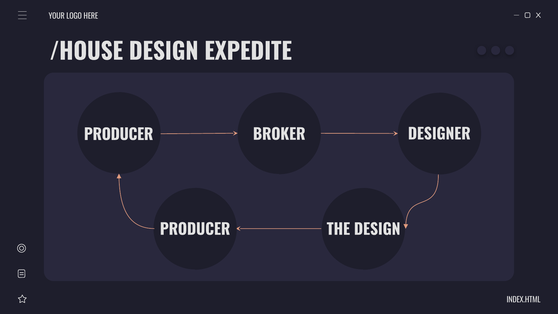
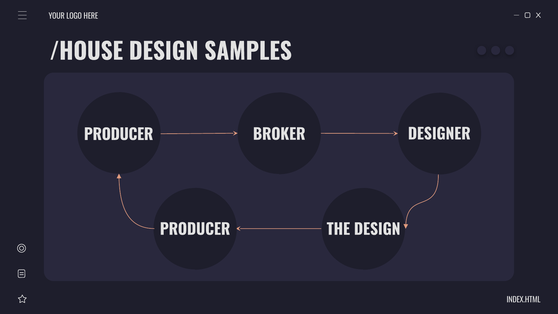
EXPEDITE: EXPEDITE -> SAMPLES
